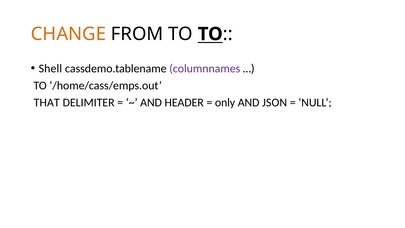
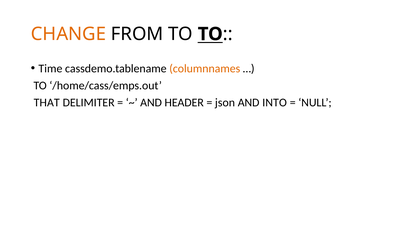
Shell: Shell -> Time
columnnames colour: purple -> orange
only: only -> json
JSON: JSON -> INTO
